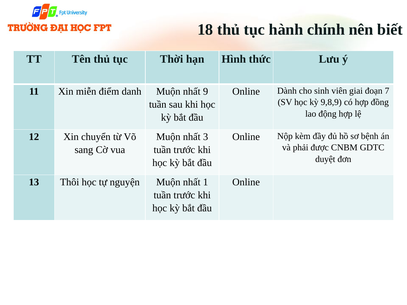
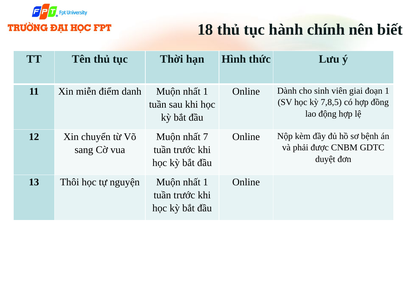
danh Muộn nhất 9: 9 -> 1
đoạn 7: 7 -> 1
9,8,9: 9,8,9 -> 7,8,5
3: 3 -> 7
